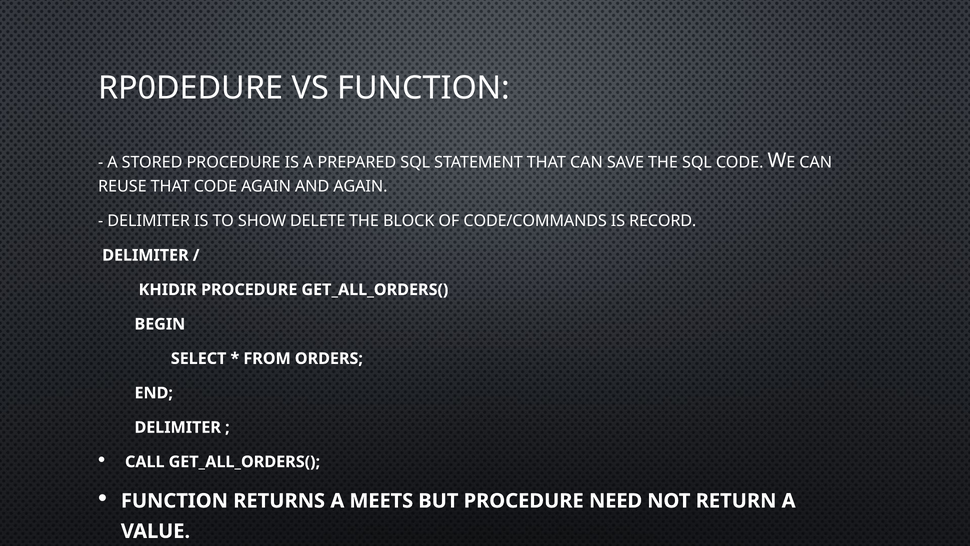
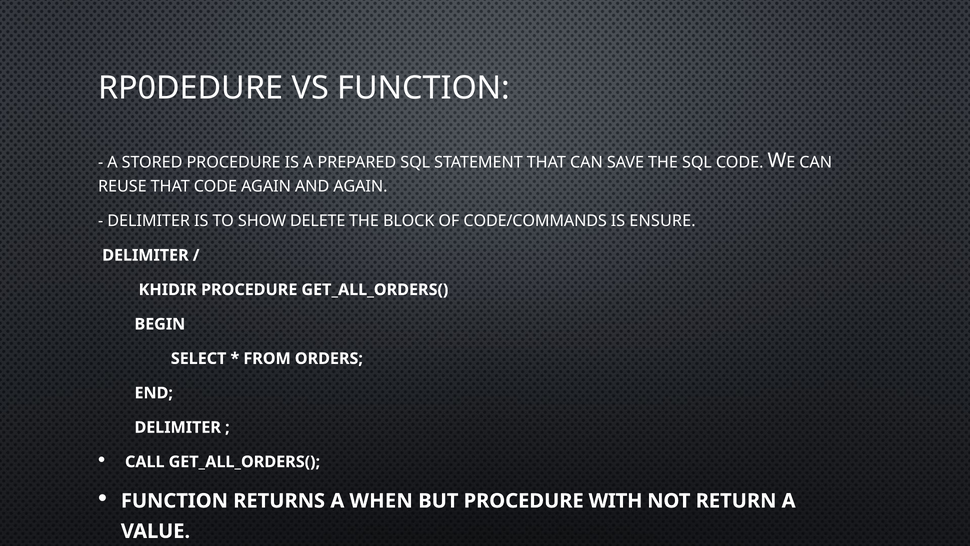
RECORD: RECORD -> ENSURE
MEETS: MEETS -> WHEN
NEED: NEED -> WITH
